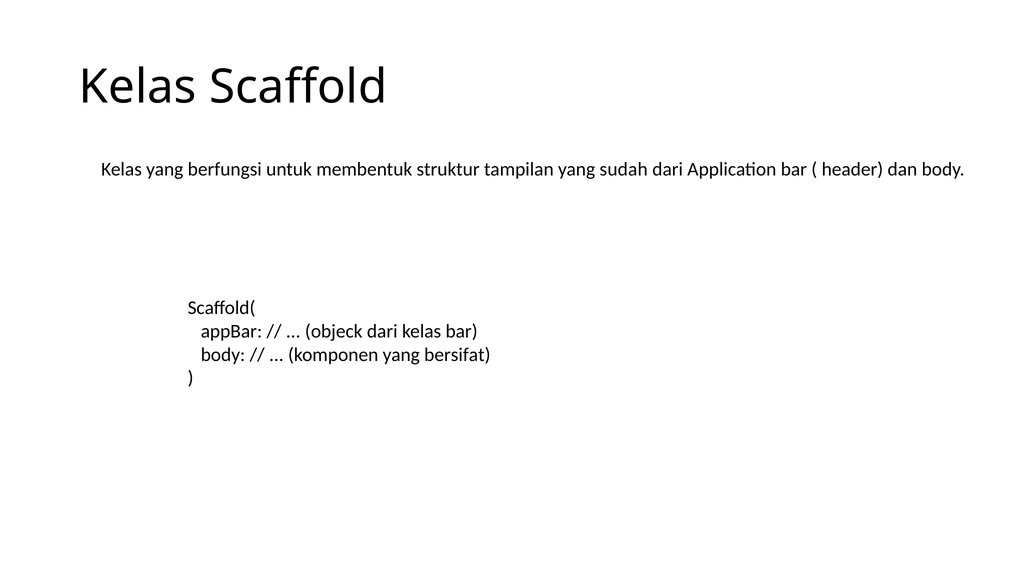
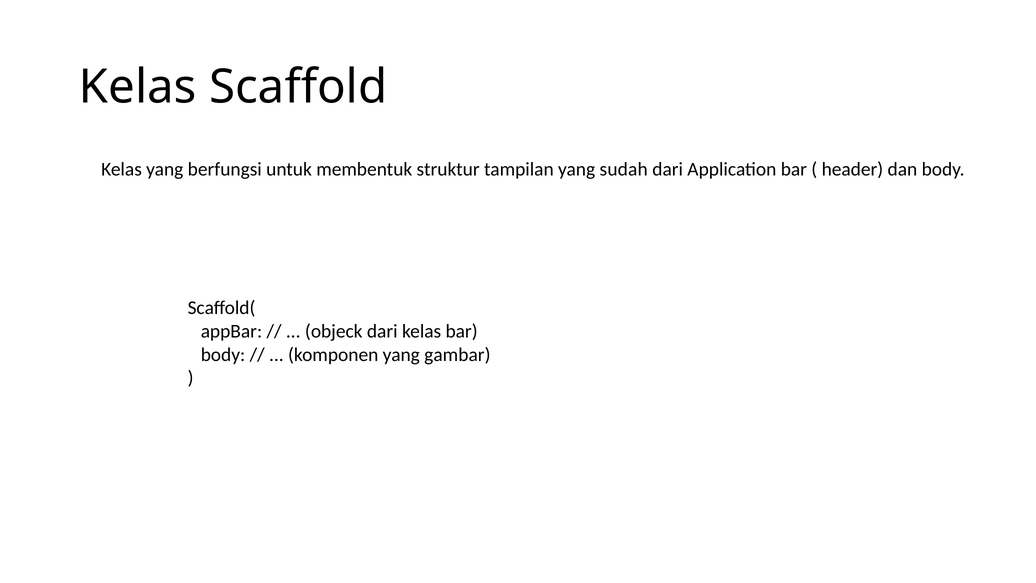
bersifat: bersifat -> gambar
